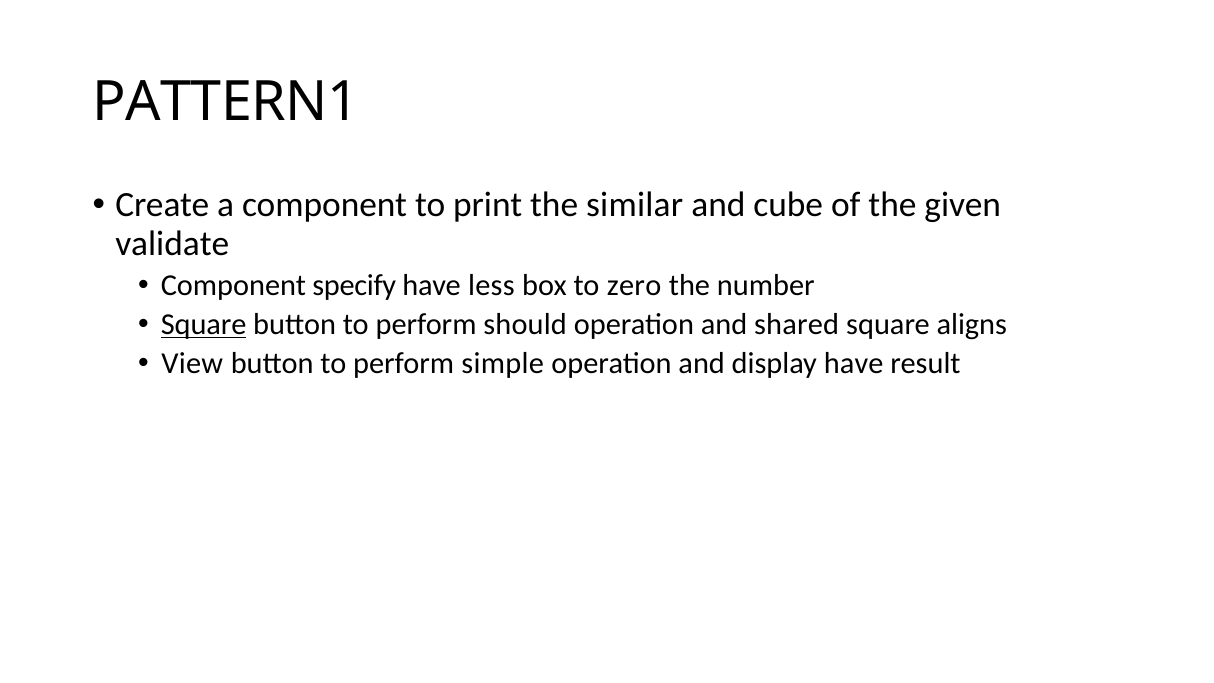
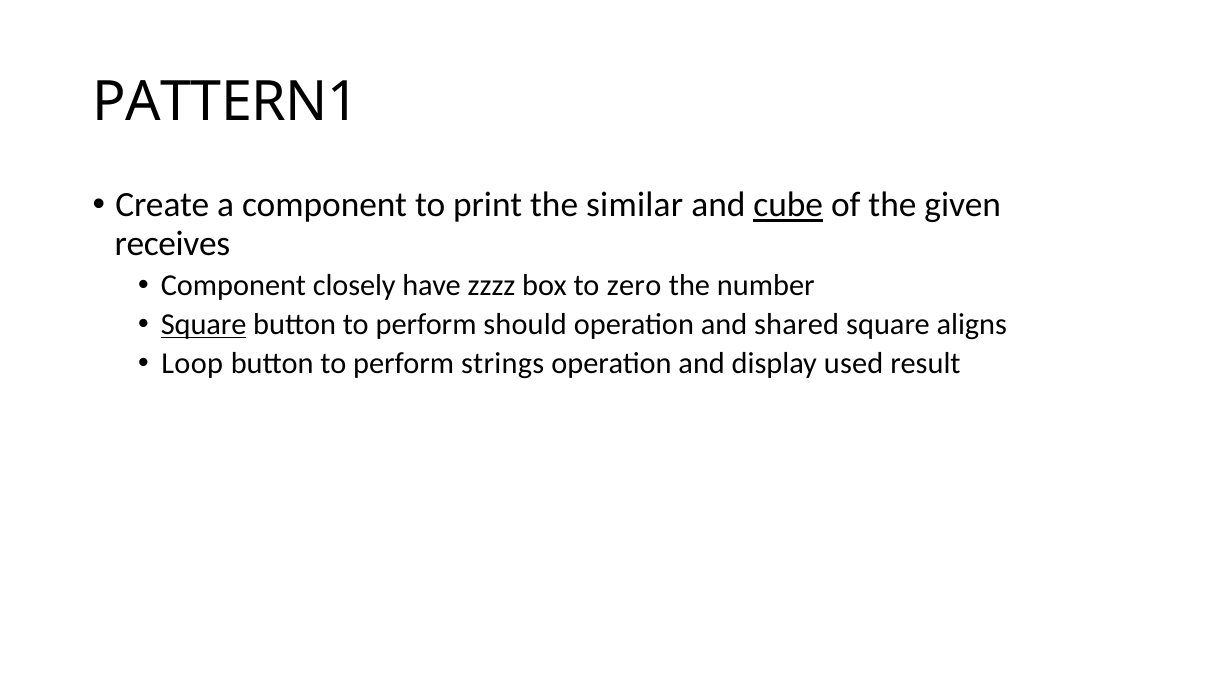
cube underline: none -> present
validate: validate -> receives
specify: specify -> closely
less: less -> zzzz
View: View -> Loop
simple: simple -> strings
display have: have -> used
